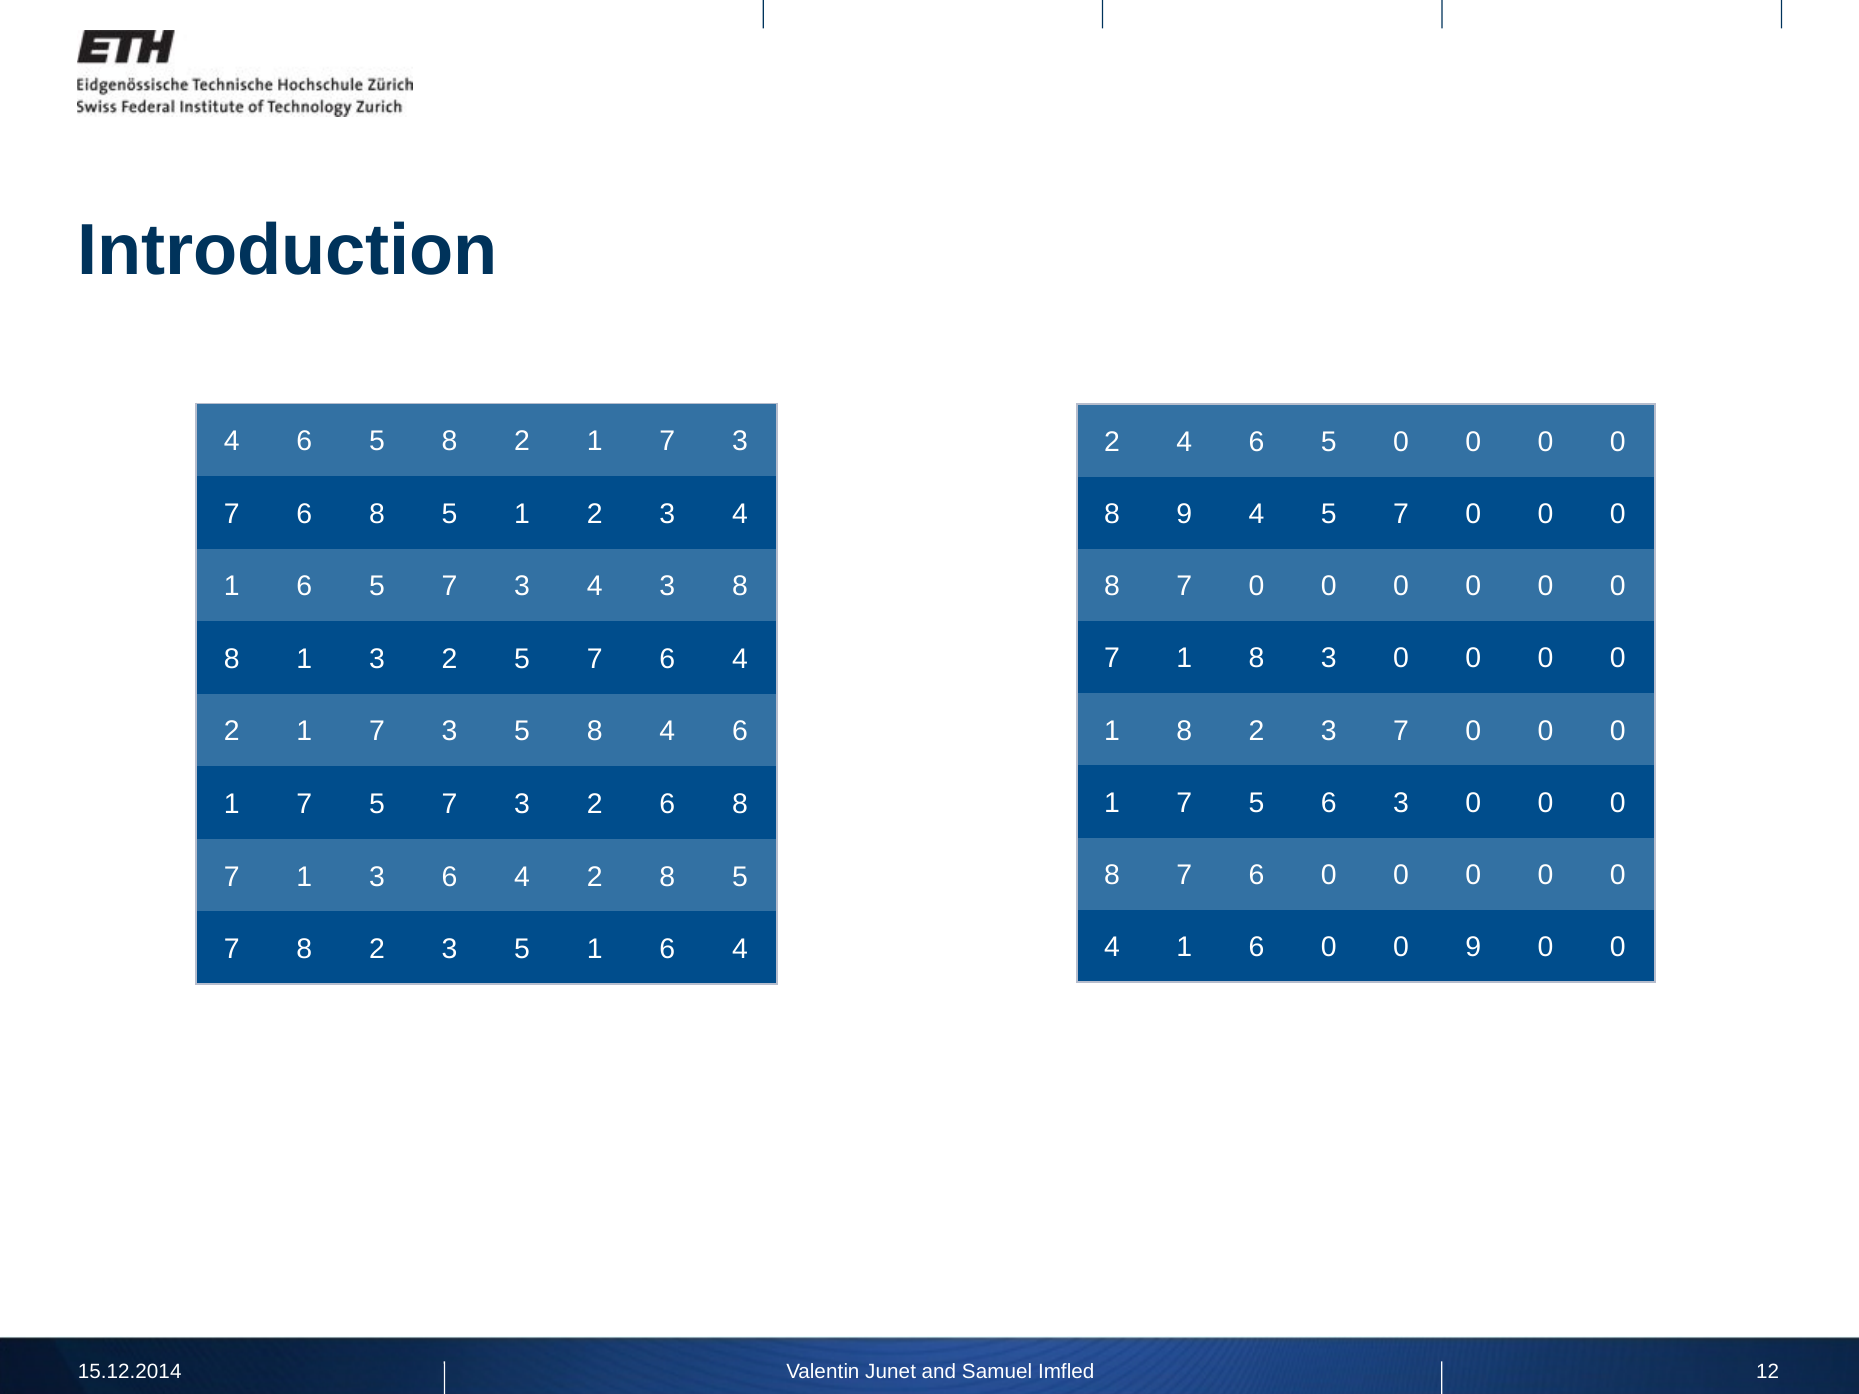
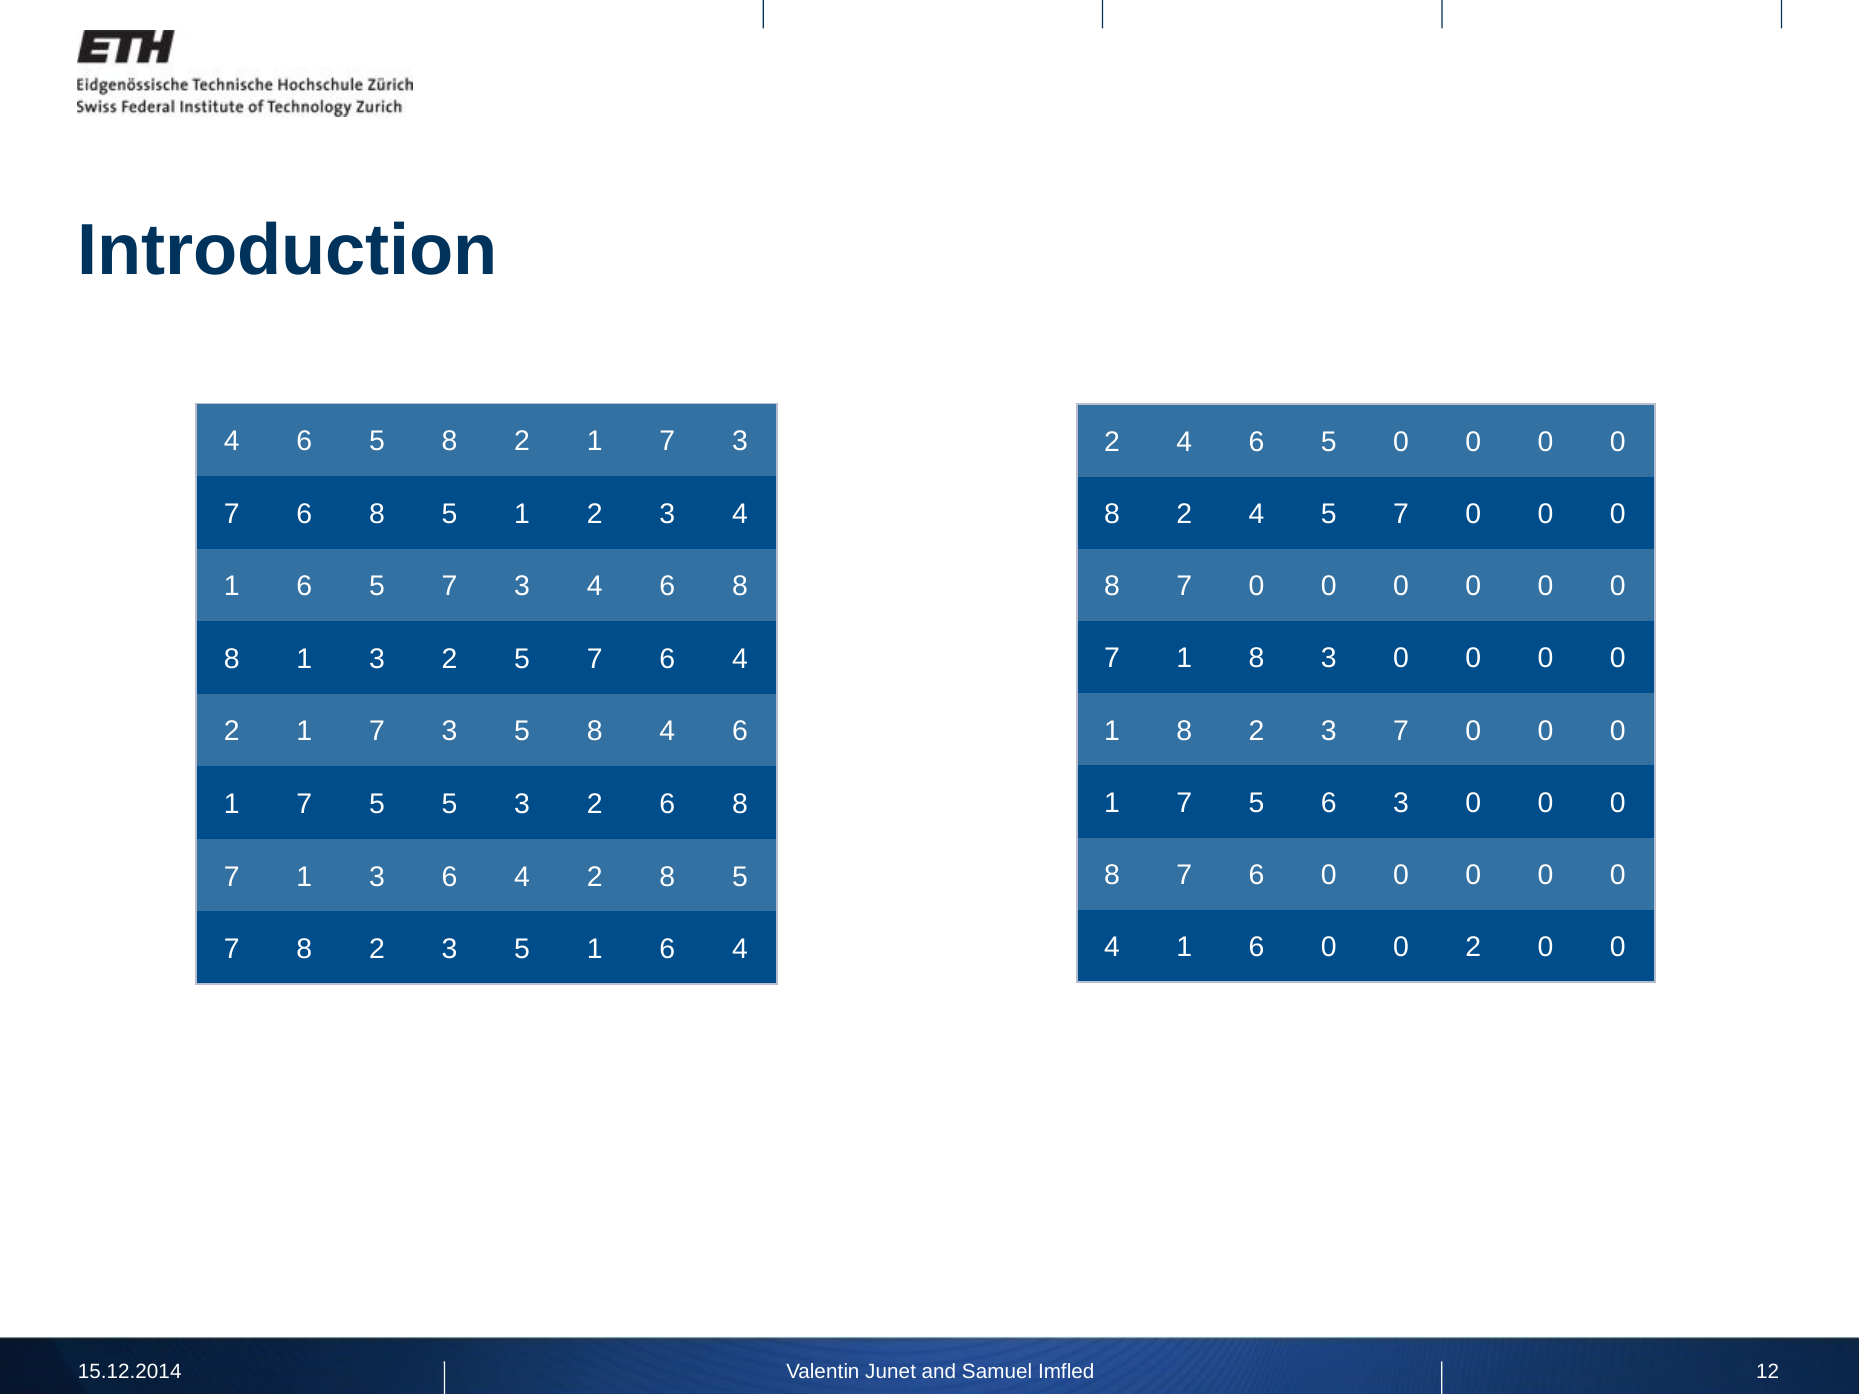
9 at (1184, 514): 9 -> 2
3 4 3: 3 -> 6
7 5 7: 7 -> 5
0 9: 9 -> 2
